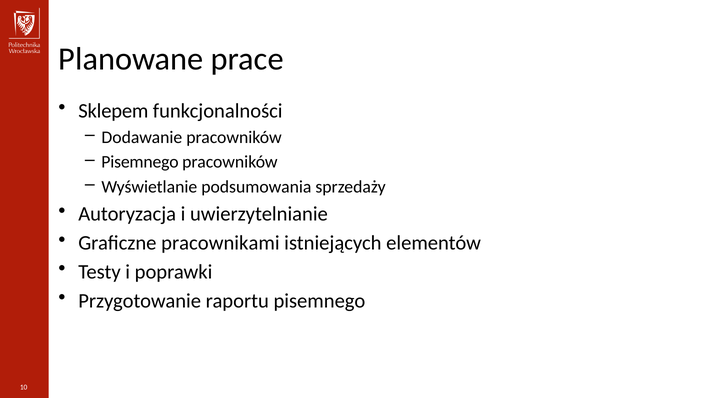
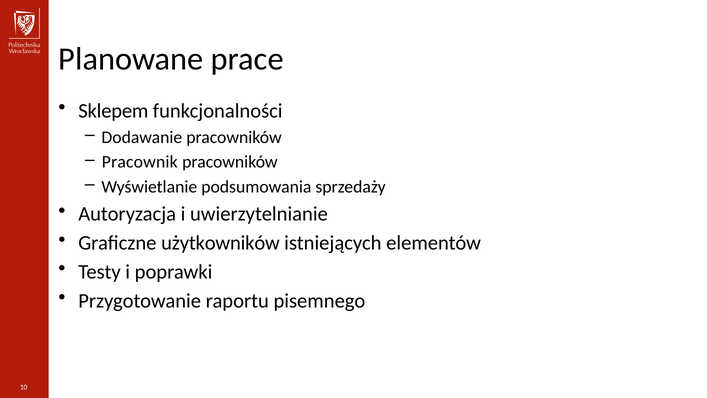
Pisemnego at (140, 162): Pisemnego -> Pracownik
pracownikami: pracownikami -> użytkowników
